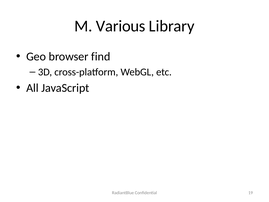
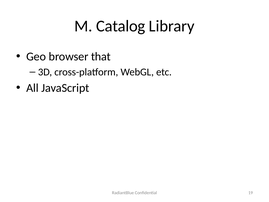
Various: Various -> Catalog
find: find -> that
